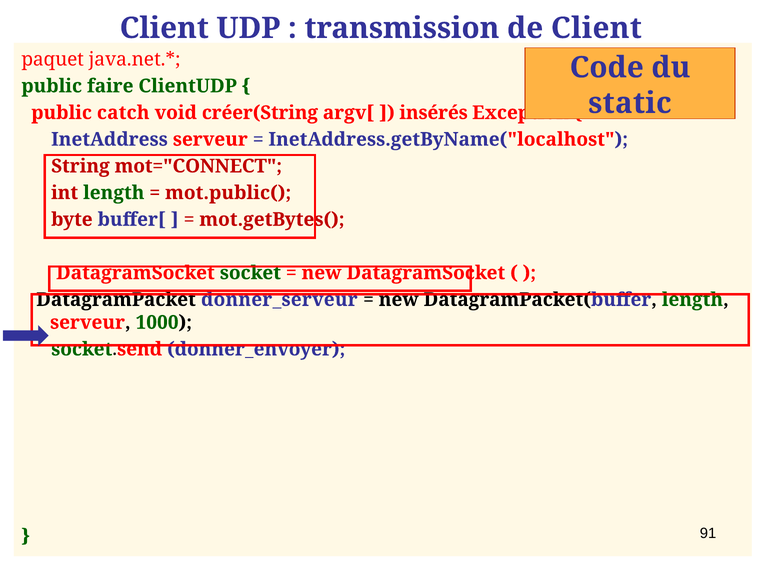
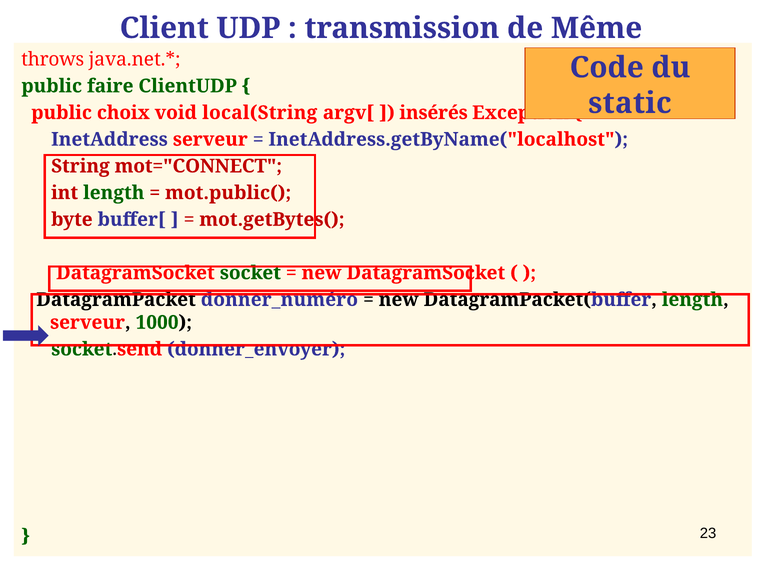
de Client: Client -> Même
paquet: paquet -> throws
catch: catch -> choix
créer(String: créer(String -> local(String
donner_serveur: donner_serveur -> donner_numéro
91: 91 -> 23
